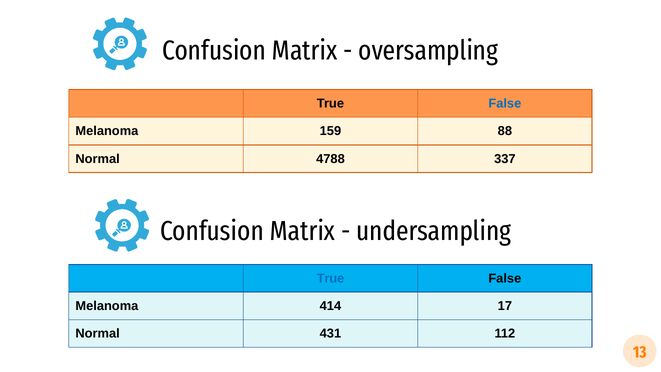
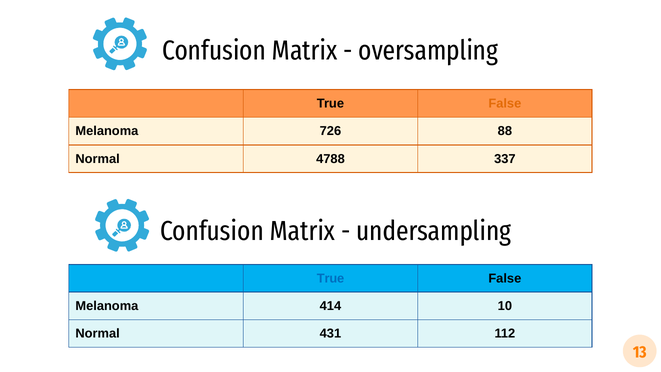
False at (505, 104) colour: blue -> orange
159: 159 -> 726
17: 17 -> 10
